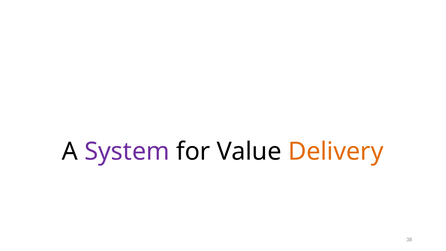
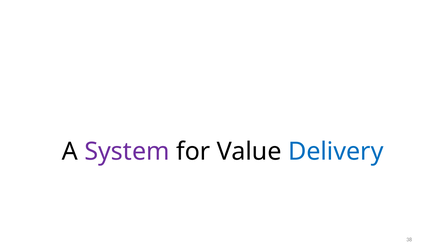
Delivery colour: orange -> blue
